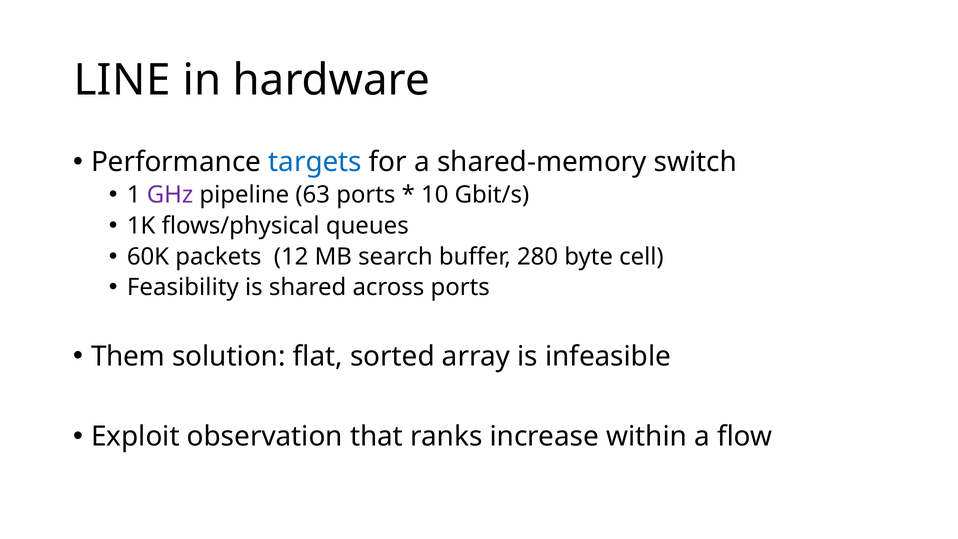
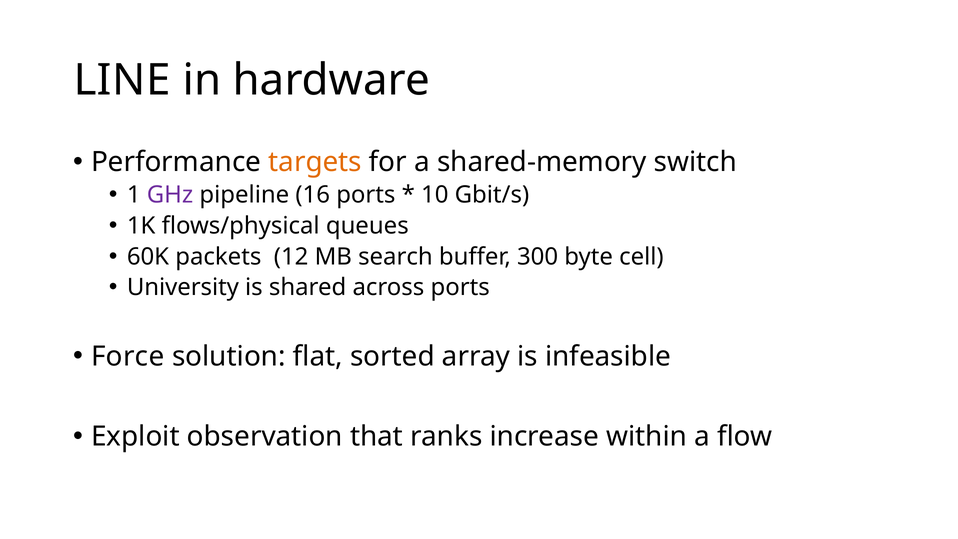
targets colour: blue -> orange
63: 63 -> 16
280: 280 -> 300
Feasibility: Feasibility -> University
Them: Them -> Force
